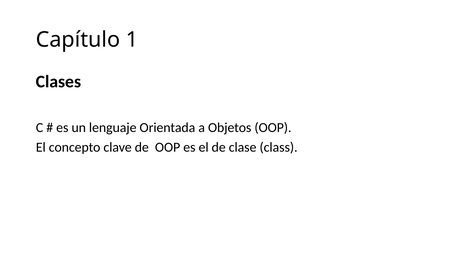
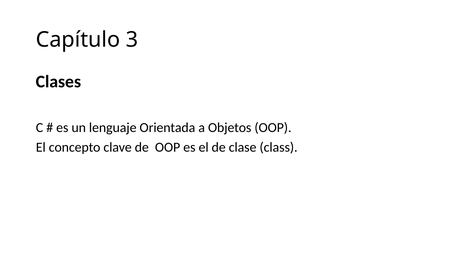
1: 1 -> 3
